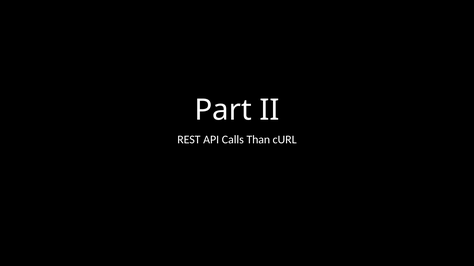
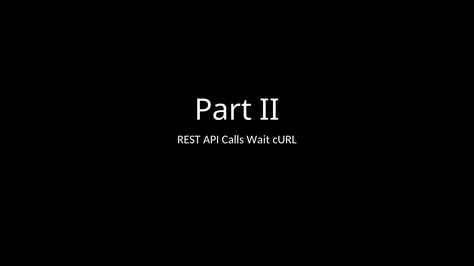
Than: Than -> Wait
